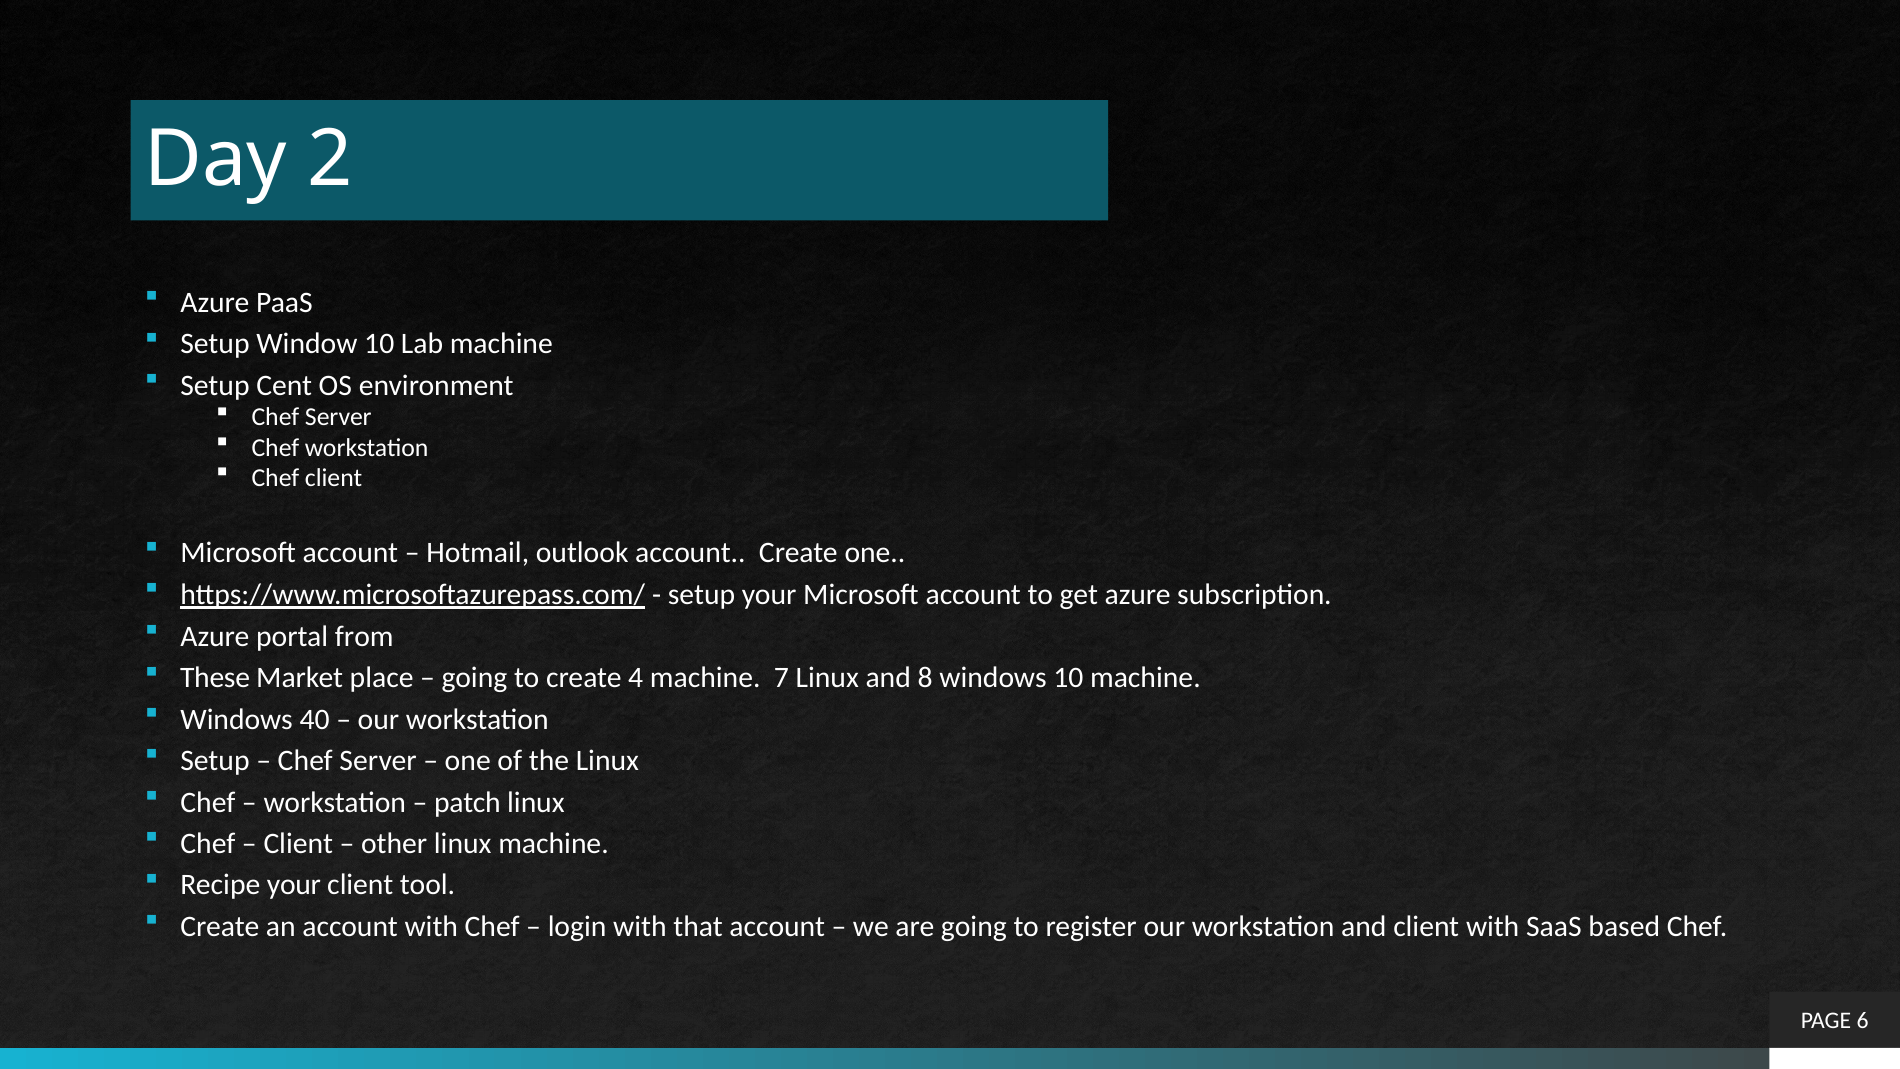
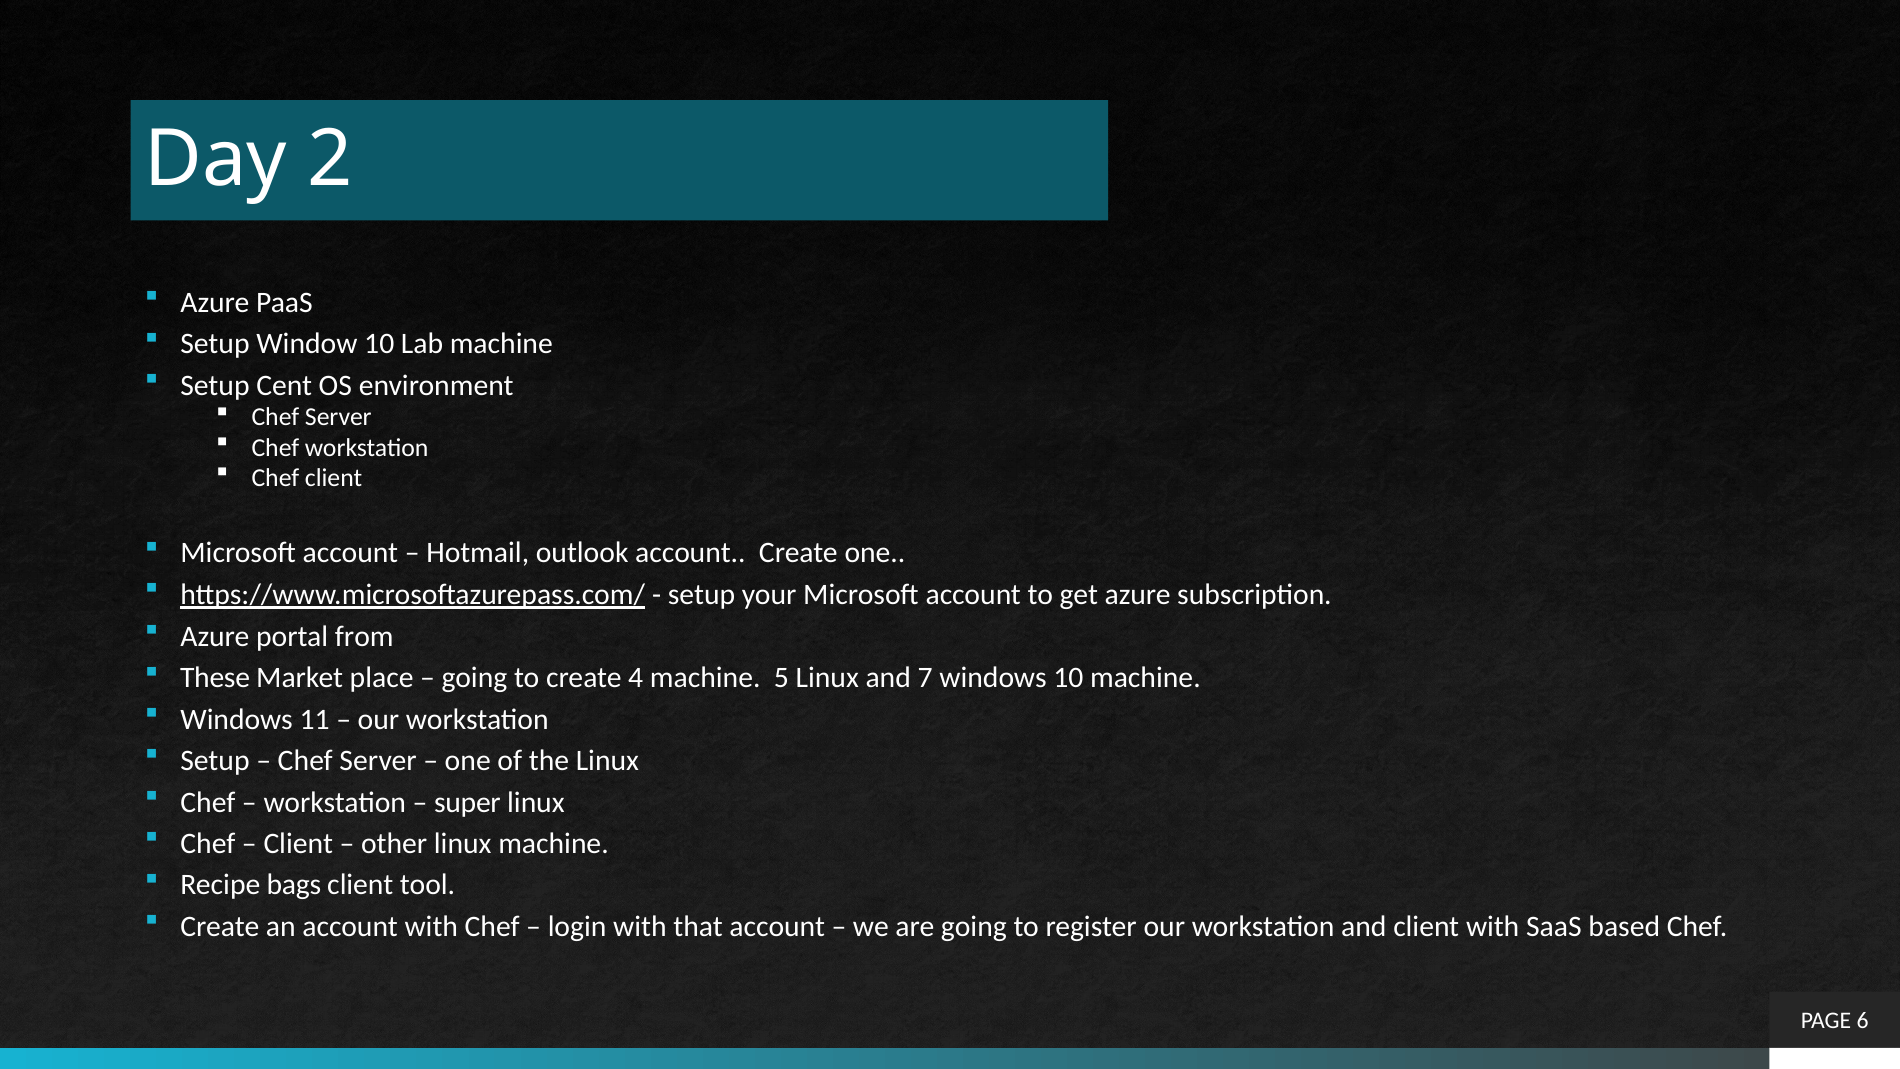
7: 7 -> 5
8: 8 -> 7
40: 40 -> 11
patch: patch -> super
Recipe your: your -> bags
